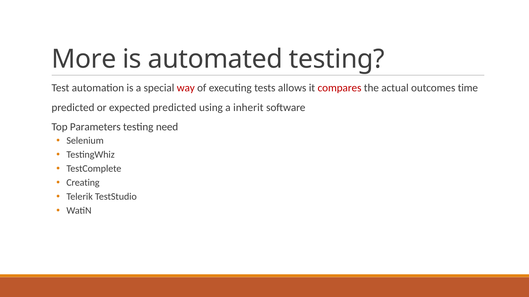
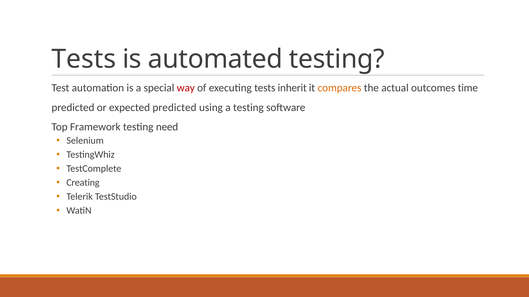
More at (84, 59): More -> Tests
allows: allows -> inherit
compares colour: red -> orange
a inherit: inherit -> testing
Parameters: Parameters -> Framework
